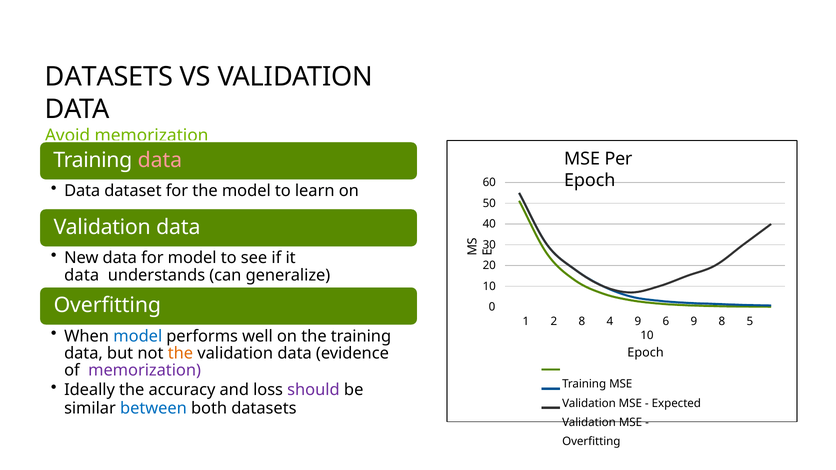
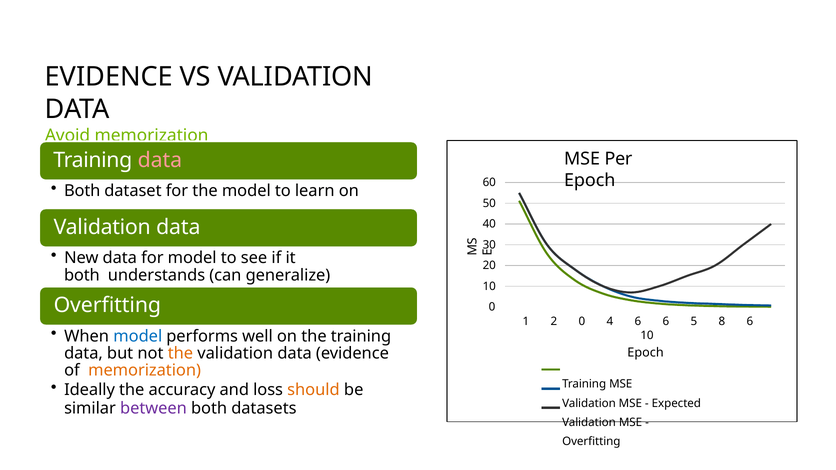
DATASETS at (109, 77): DATASETS -> EVIDENCE
Data at (82, 191): Data -> Both
data at (82, 275): data -> both
2 8: 8 -> 0
4 9: 9 -> 6
6 9: 9 -> 5
8 5: 5 -> 6
memorization at (145, 371) colour: purple -> orange
should colour: purple -> orange
between colour: blue -> purple
